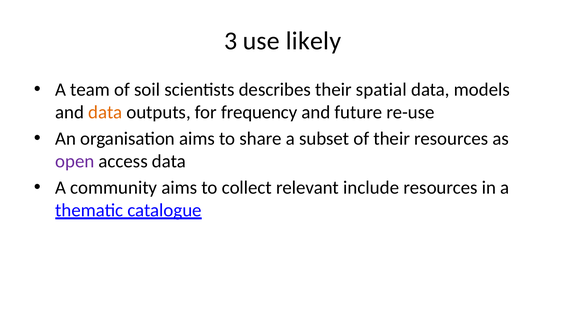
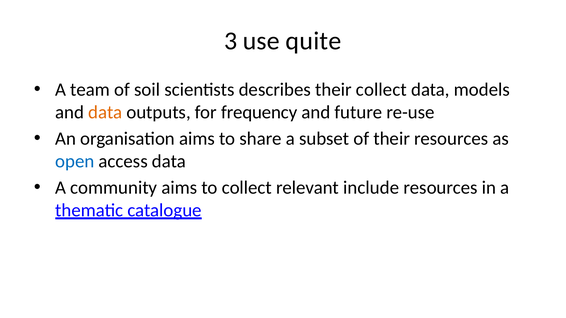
likely: likely -> quite
their spatial: spatial -> collect
open colour: purple -> blue
